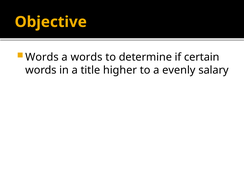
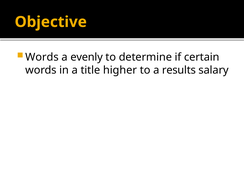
a words: words -> evenly
evenly: evenly -> results
